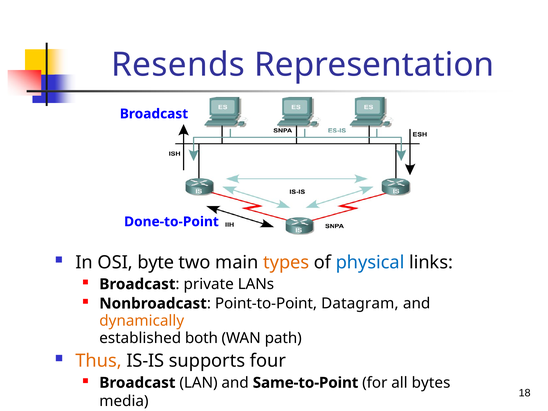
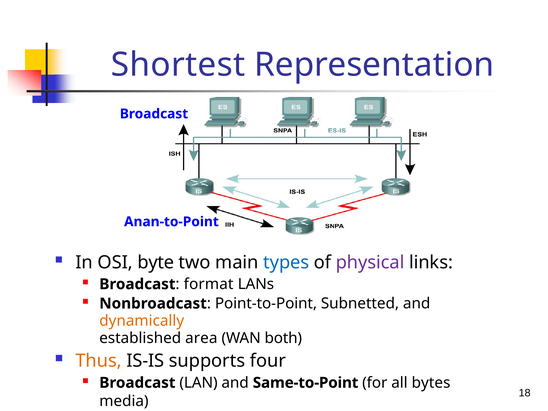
Resends: Resends -> Shortest
Done-to-Point: Done-to-Point -> Anan-to-Point
types colour: orange -> blue
physical colour: blue -> purple
private: private -> format
Datagram: Datagram -> Subnetted
both: both -> area
path: path -> both
